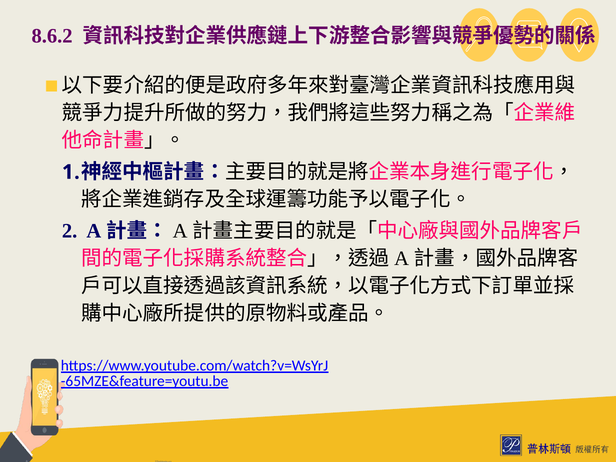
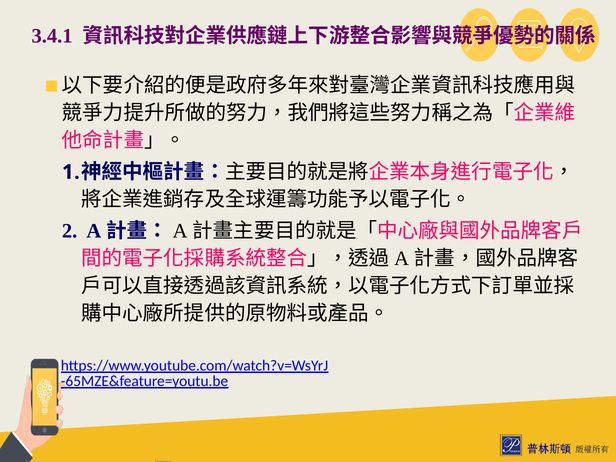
8.6.2: 8.6.2 -> 3.4.1
